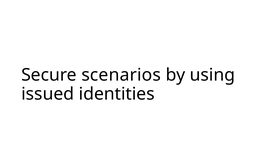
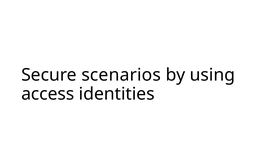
issued: issued -> access
